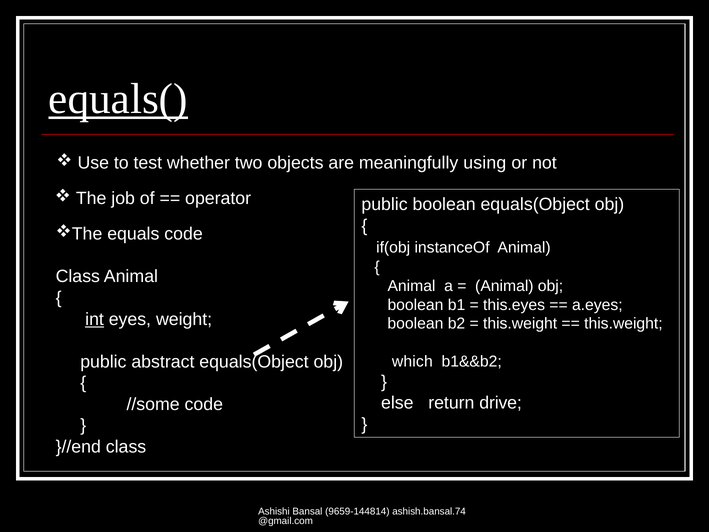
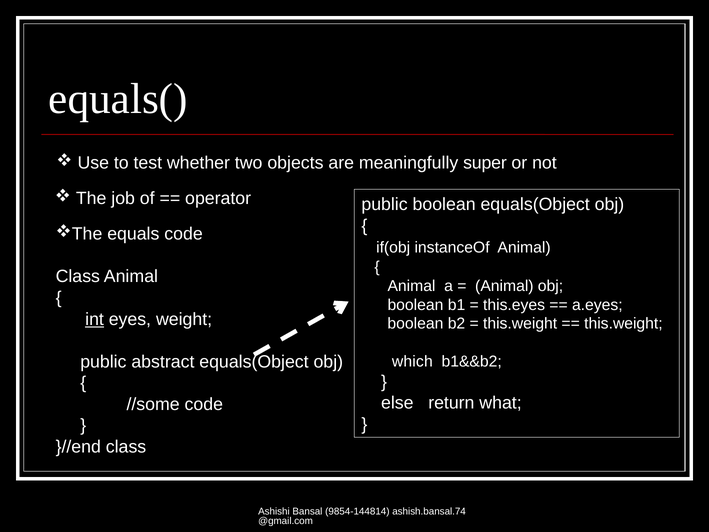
equals( underline: present -> none
using: using -> super
drive: drive -> what
9659-144814: 9659-144814 -> 9854-144814
